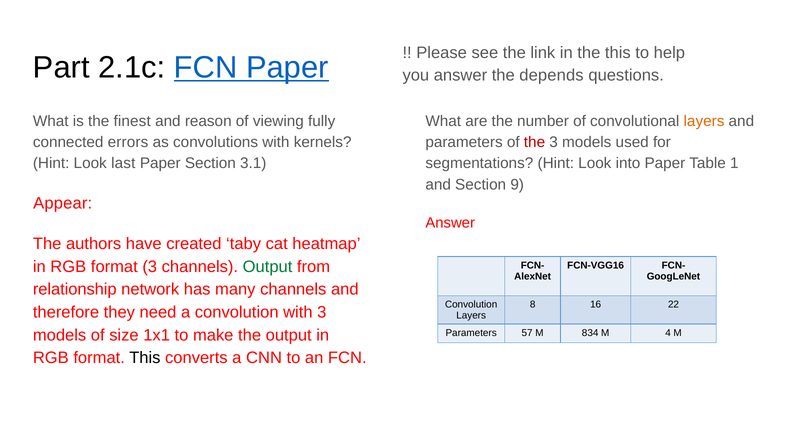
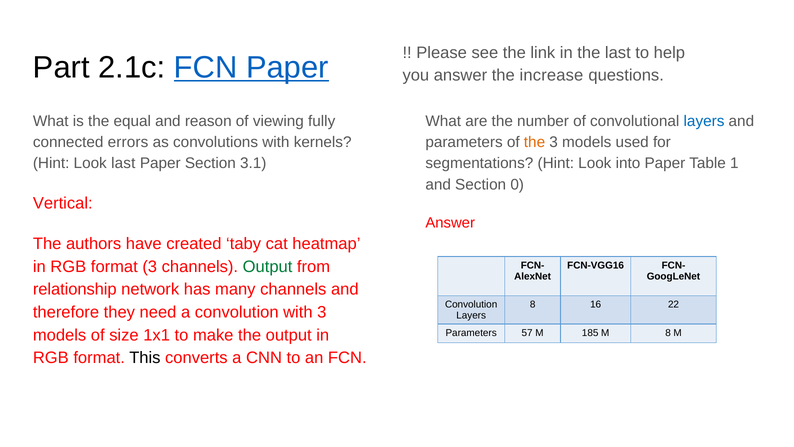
the this: this -> last
depends: depends -> increase
finest: finest -> equal
layers at (704, 121) colour: orange -> blue
the at (534, 142) colour: red -> orange
9: 9 -> 0
Appear: Appear -> Vertical
834: 834 -> 185
M 4: 4 -> 8
